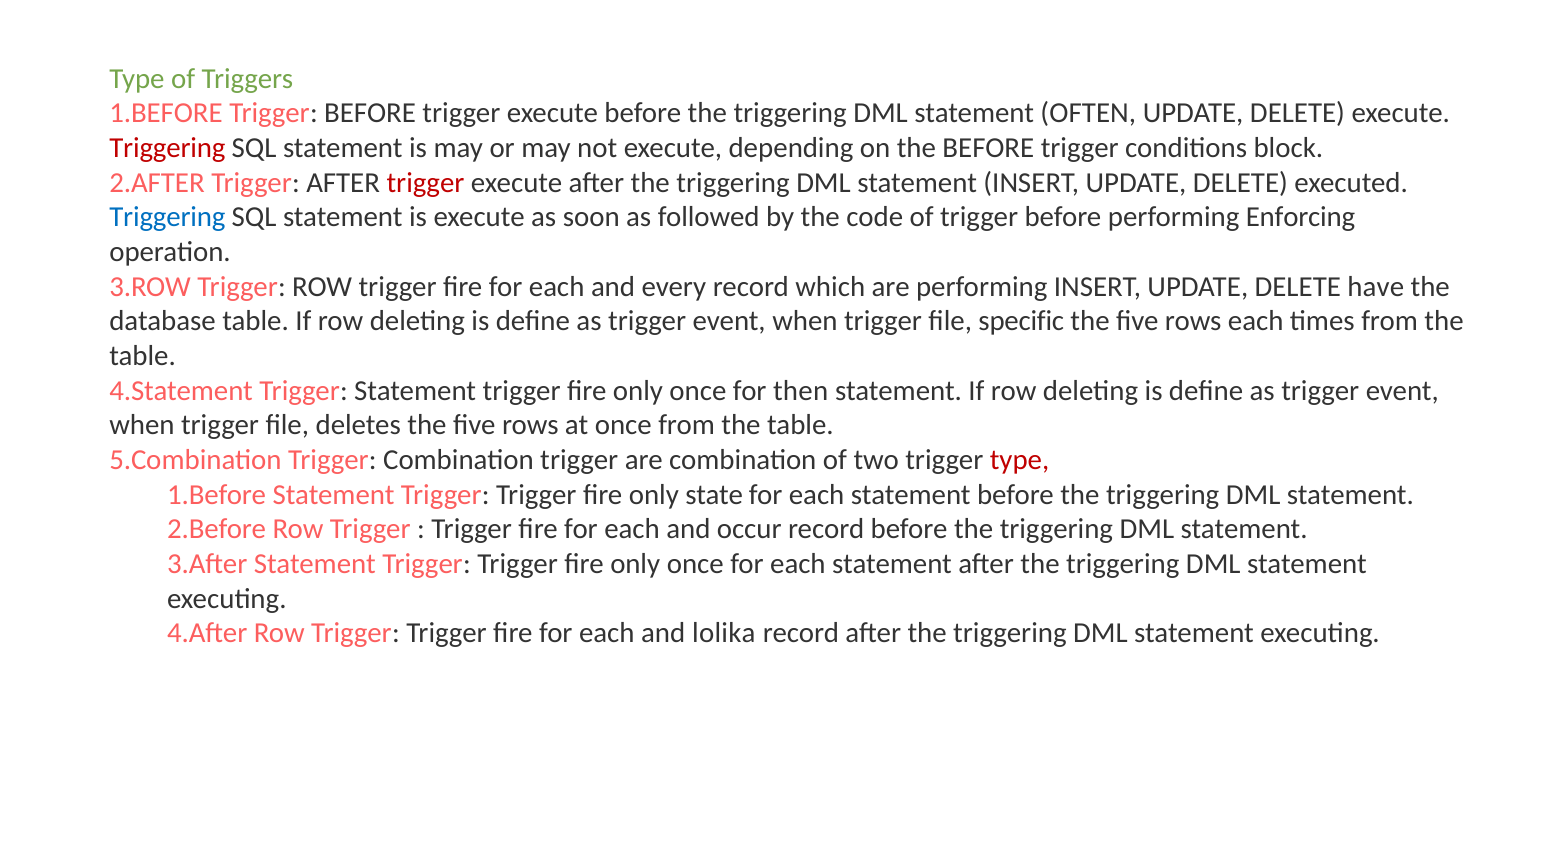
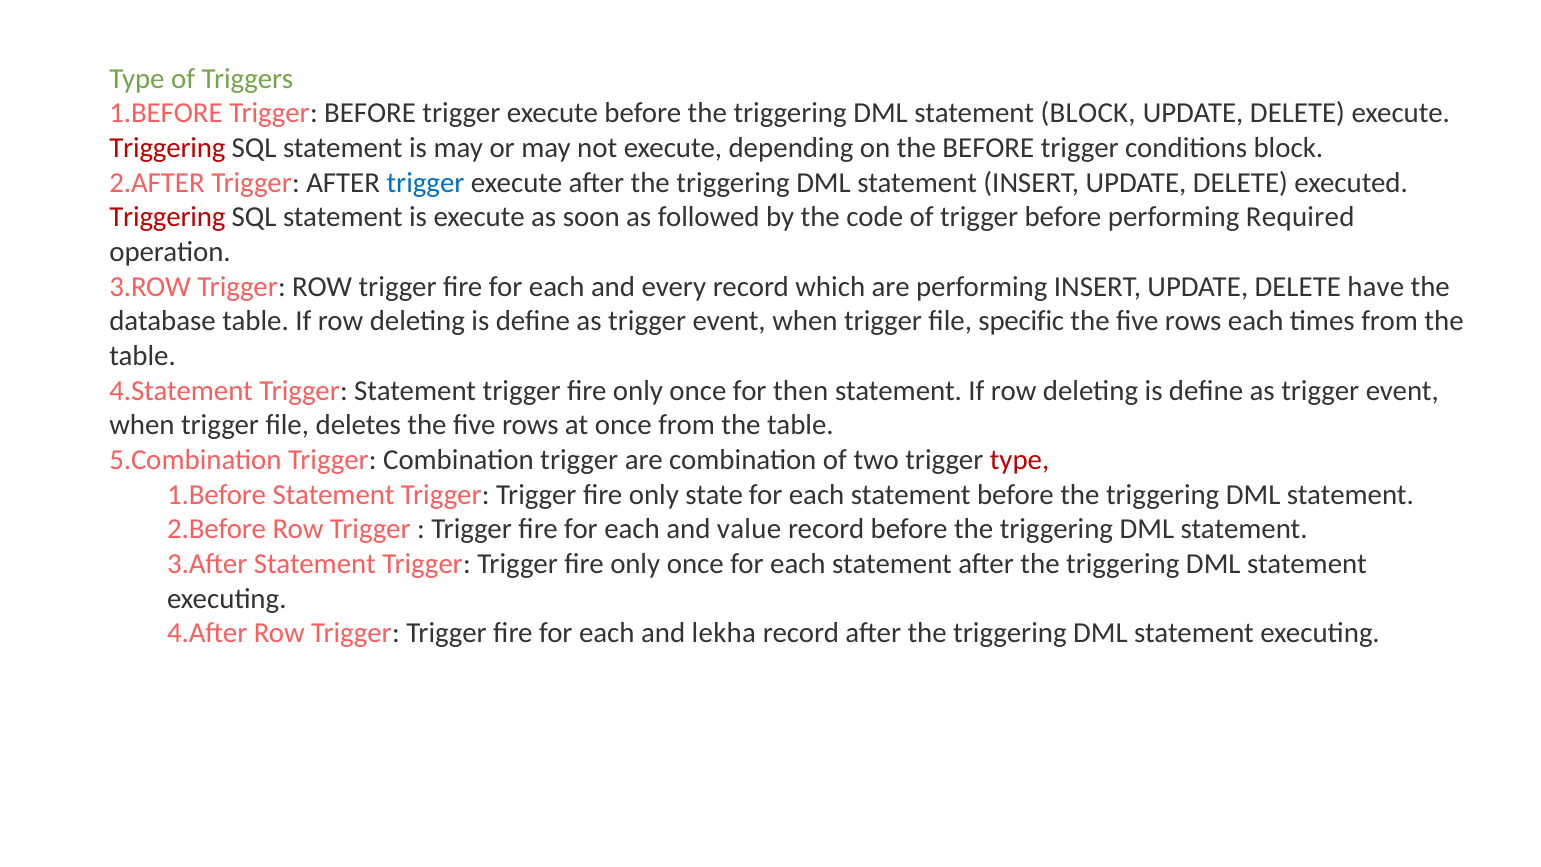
statement OFTEN: OFTEN -> BLOCK
trigger at (426, 182) colour: red -> blue
Triggering at (167, 217) colour: blue -> red
Enforcing: Enforcing -> Required
occur: occur -> value
lolika: lolika -> lekha
